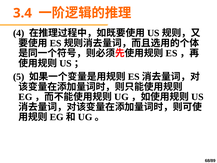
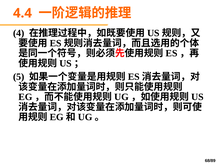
3.4: 3.4 -> 4.4
